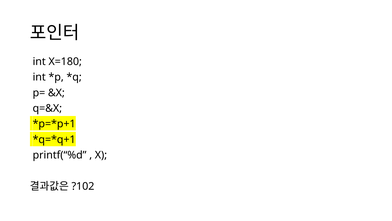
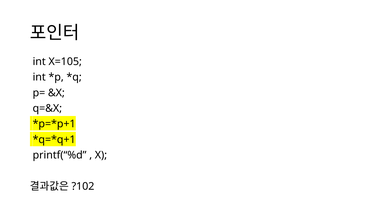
X=180: X=180 -> X=105
